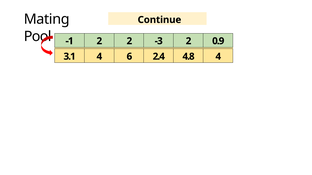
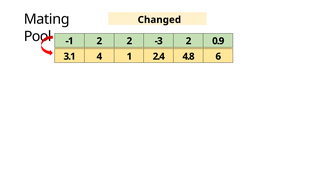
Continue: Continue -> Changed
6: 6 -> 1
4.8 4: 4 -> 6
